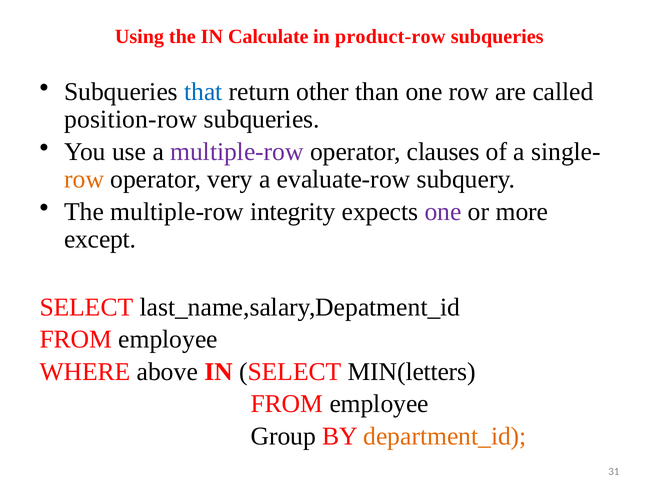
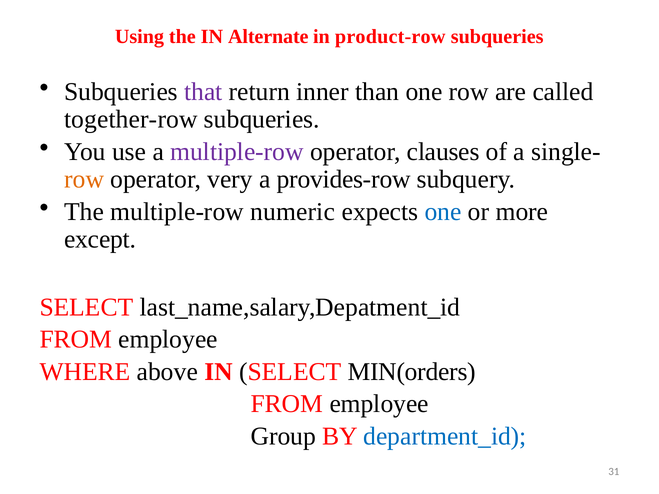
Calculate: Calculate -> Alternate
that colour: blue -> purple
other: other -> inner
position-row: position-row -> together-row
evaluate-row: evaluate-row -> provides-row
integrity: integrity -> numeric
one at (443, 212) colour: purple -> blue
MIN(letters: MIN(letters -> MIN(orders
department_id colour: orange -> blue
